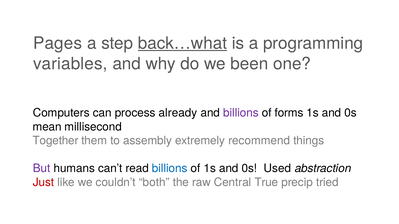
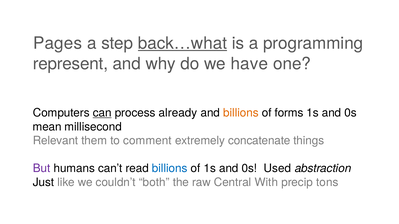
variables: variables -> represent
been: been -> have
can underline: none -> present
billions at (241, 113) colour: purple -> orange
Together: Together -> Relevant
assembly: assembly -> comment
recommend: recommend -> concatenate
Just colour: red -> black
True: True -> With
tried: tried -> tons
